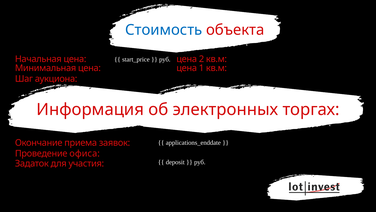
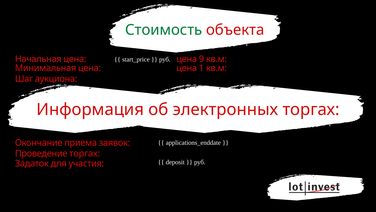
Стоимость colour: blue -> green
2: 2 -> 9
Проведение офиса: офиса -> торгах
